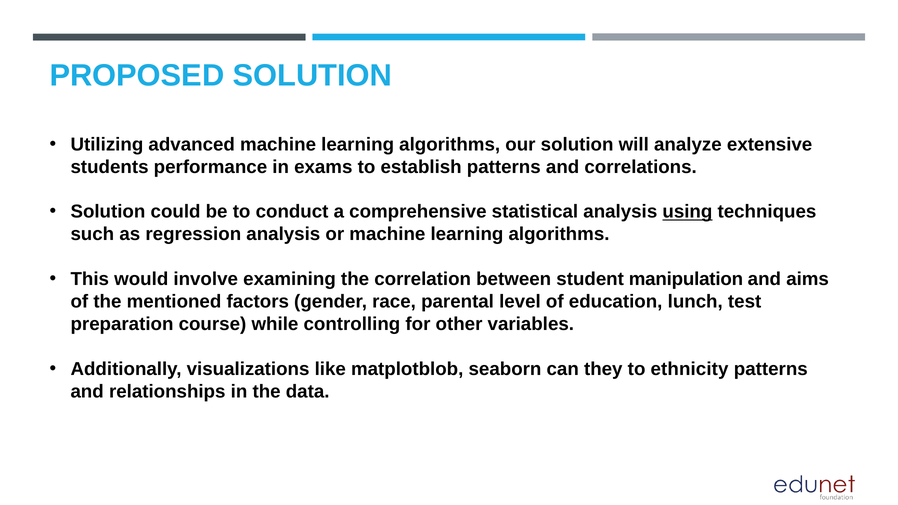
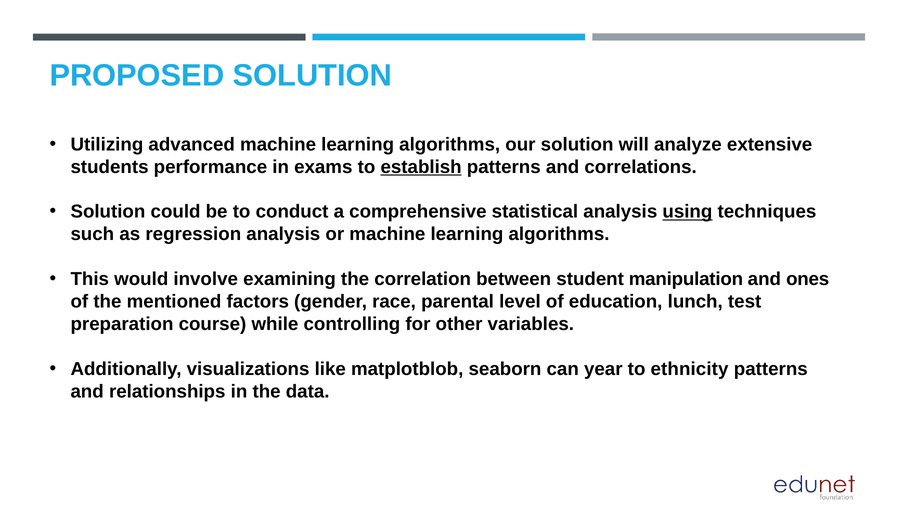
establish underline: none -> present
aims: aims -> ones
they: they -> year
